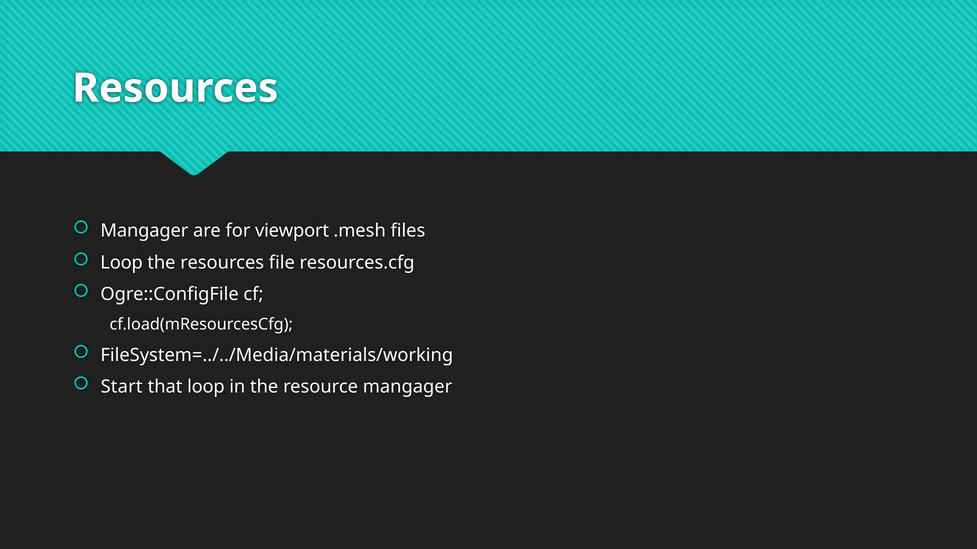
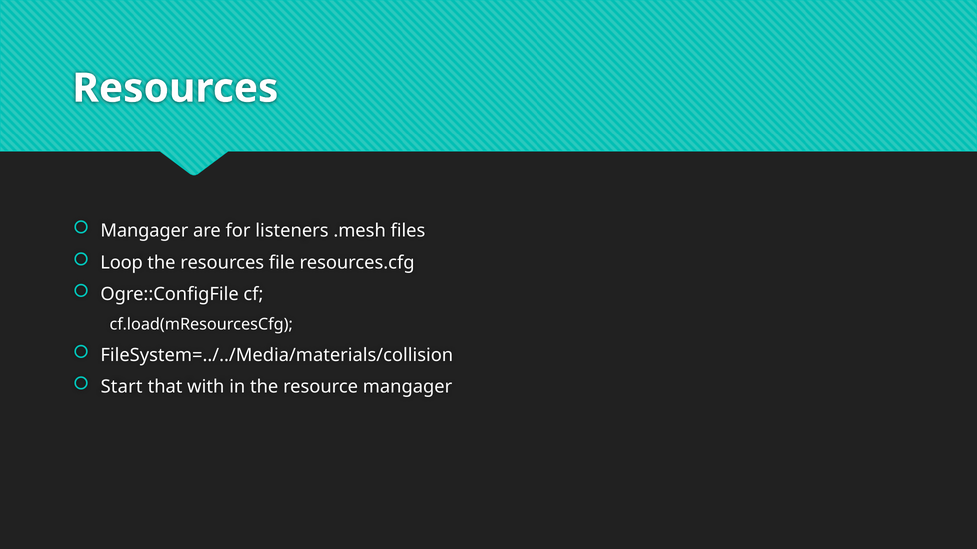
viewport: viewport -> listeners
FileSystem=../../Media/materials/working: FileSystem=../../Media/materials/working -> FileSystem=../../Media/materials/collision
that loop: loop -> with
